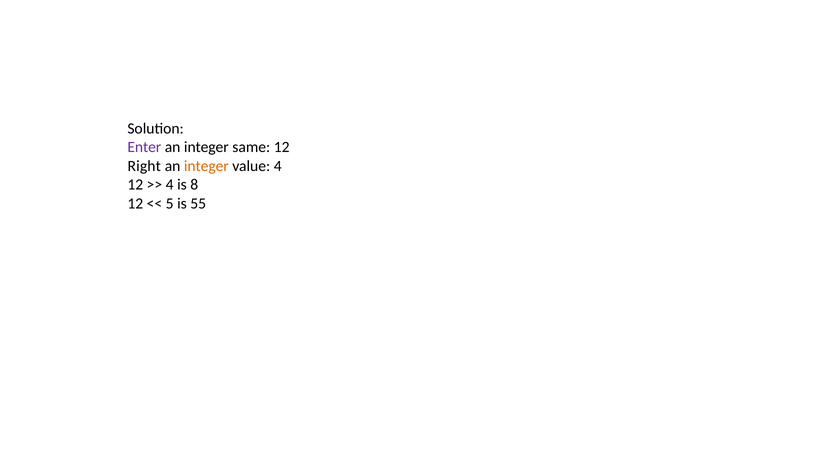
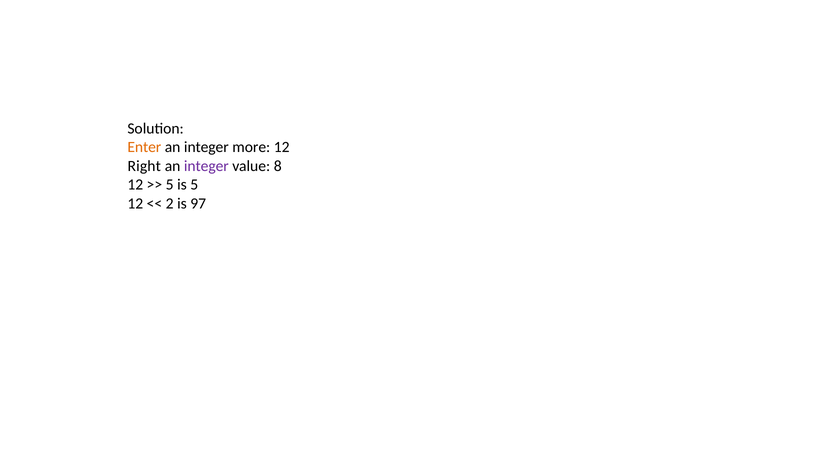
Enter colour: purple -> orange
same: same -> more
integer at (206, 166) colour: orange -> purple
value 4: 4 -> 8
4 at (170, 185): 4 -> 5
is 8: 8 -> 5
5: 5 -> 2
55: 55 -> 97
